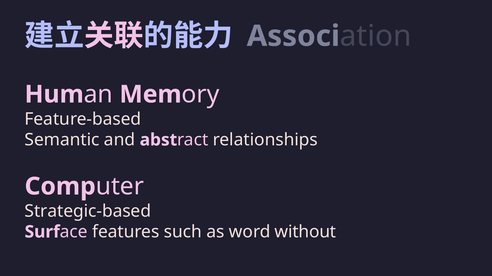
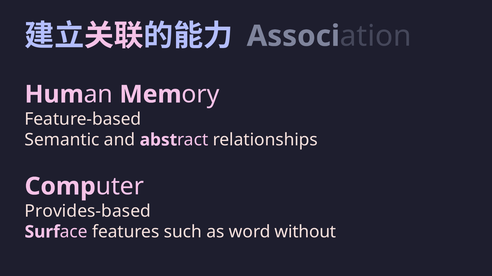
Strategic-based: Strategic-based -> Provides-based
